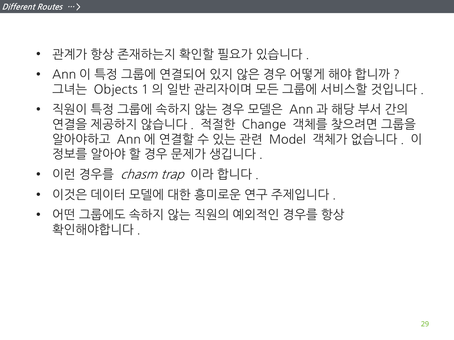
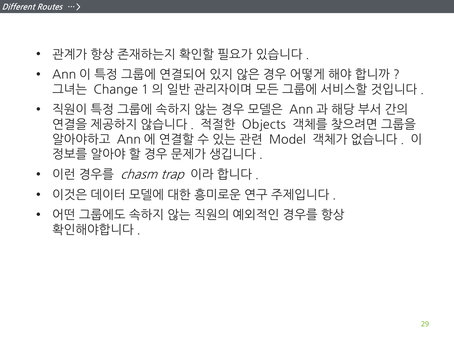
Objects: Objects -> Change
Change: Change -> Objects
